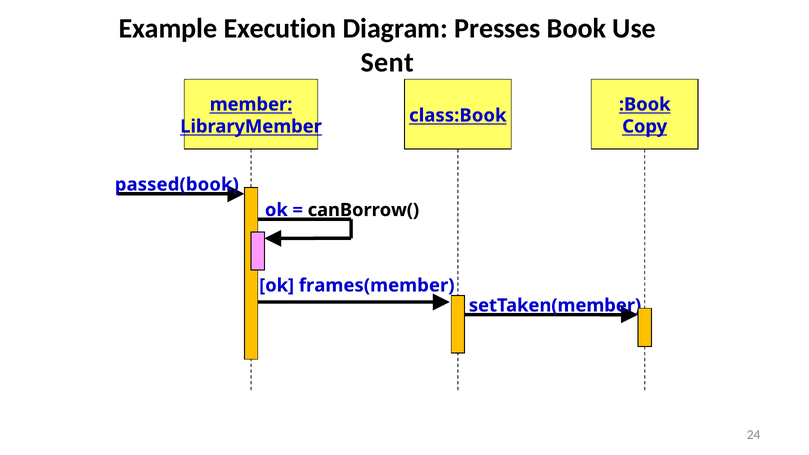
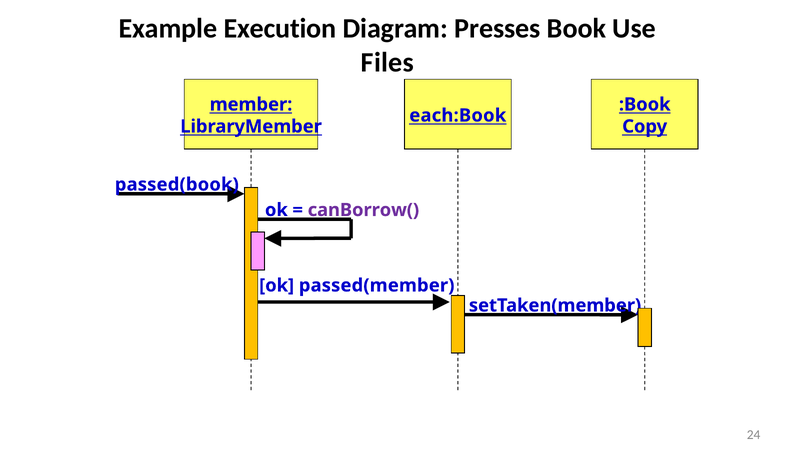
Sent: Sent -> Files
class:Book: class:Book -> each:Book
canBorrow( colour: black -> purple
frames(member: frames(member -> passed(member
